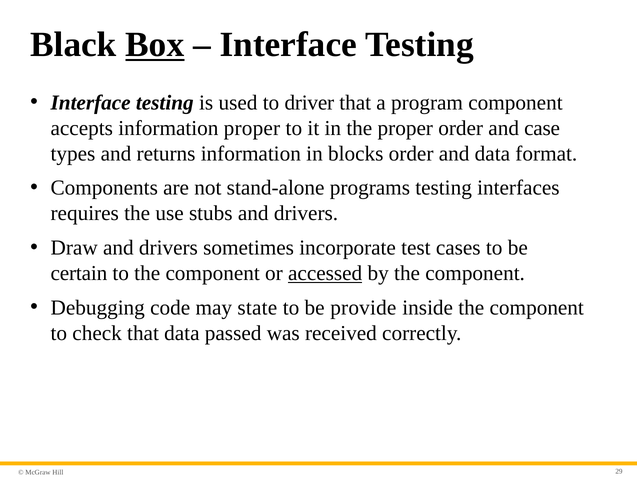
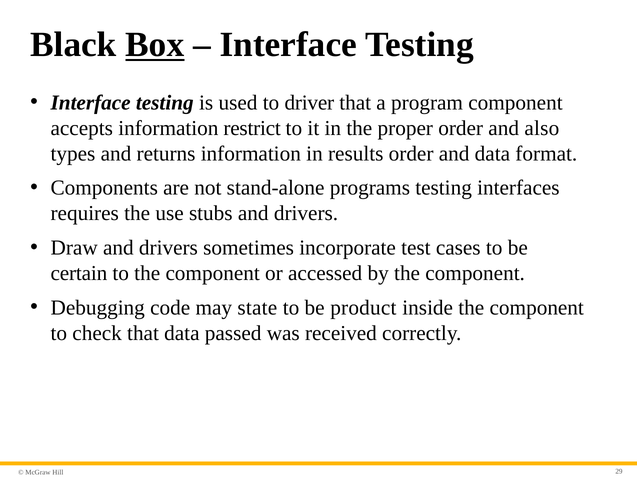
information proper: proper -> restrict
case: case -> also
blocks: blocks -> results
accessed underline: present -> none
provide: provide -> product
